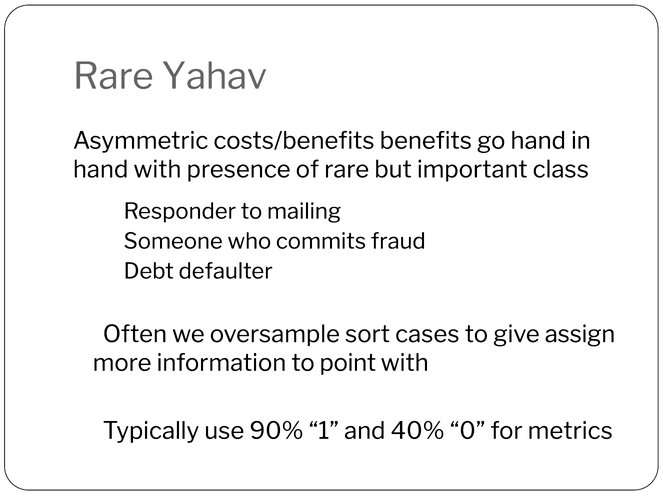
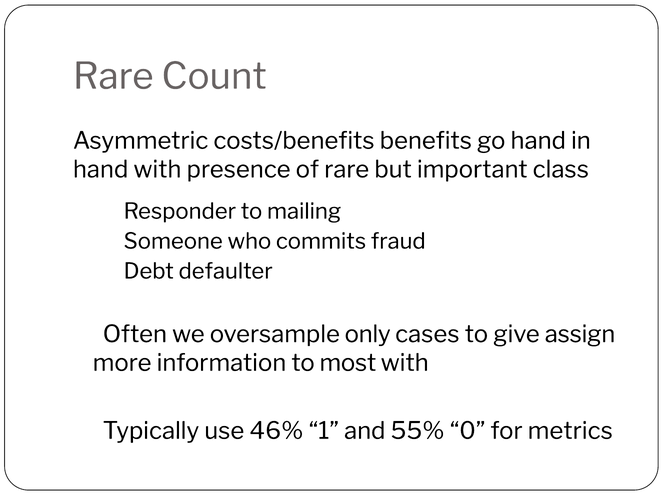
Yahav: Yahav -> Count
sort: sort -> only
point: point -> most
90%: 90% -> 46%
40%: 40% -> 55%
